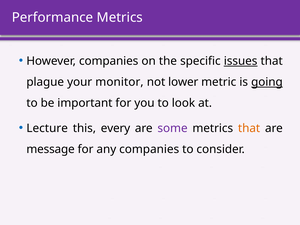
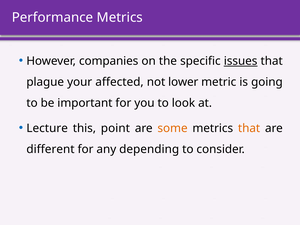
monitor: monitor -> affected
going underline: present -> none
every: every -> point
some colour: purple -> orange
message: message -> different
any companies: companies -> depending
